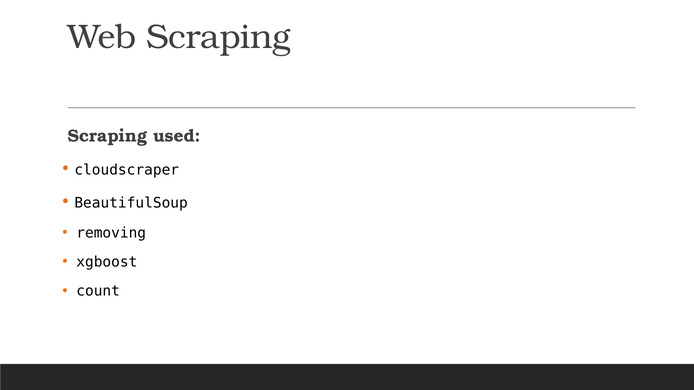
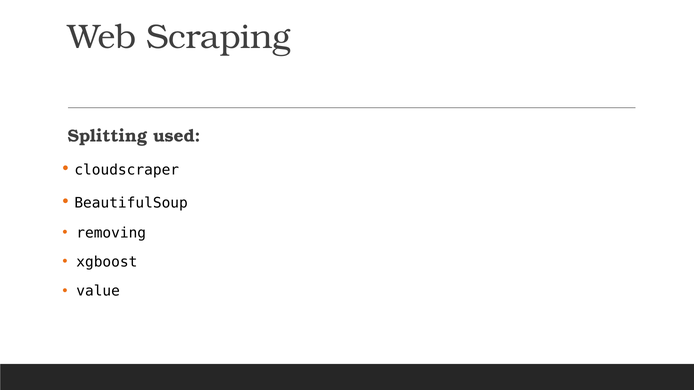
Scraping at (107, 136): Scraping -> Splitting
count: count -> value
